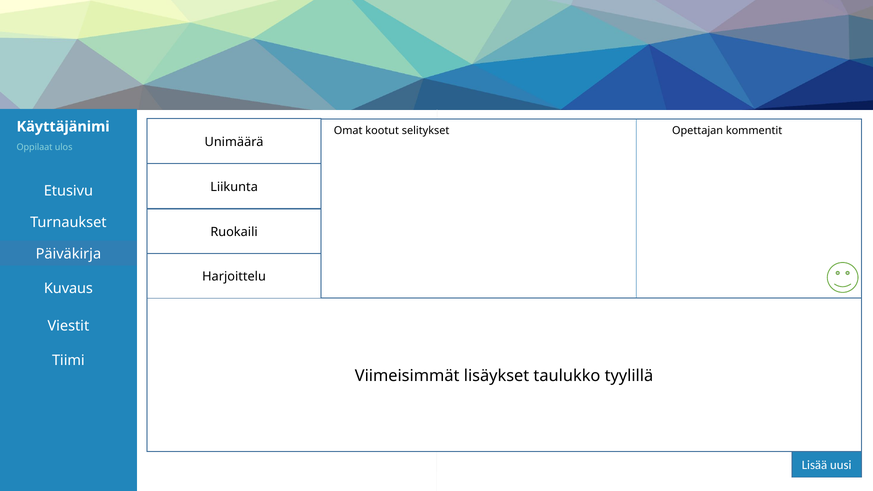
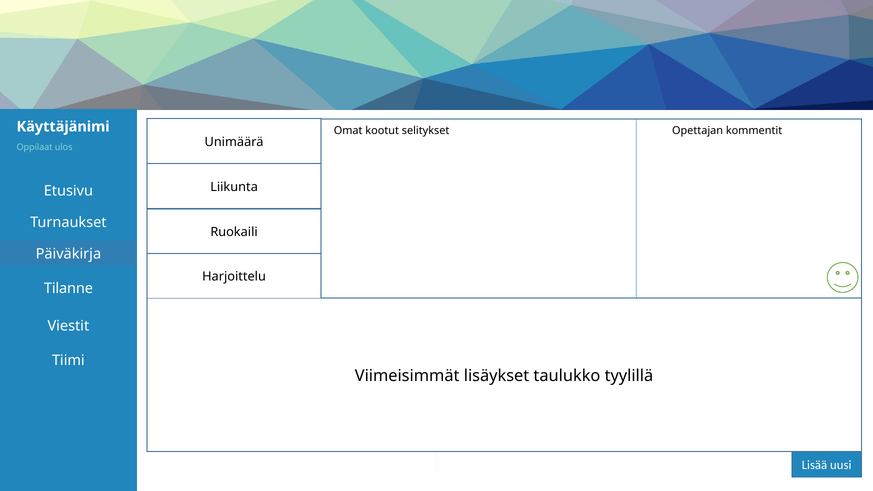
Kuvaus: Kuvaus -> Tilanne
